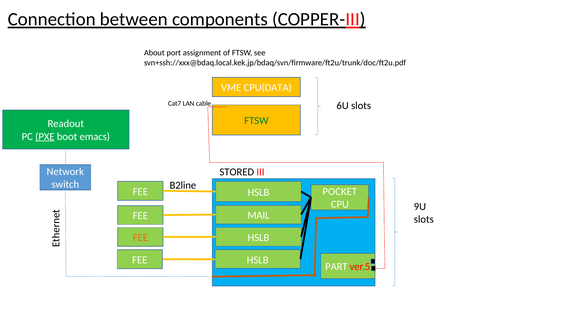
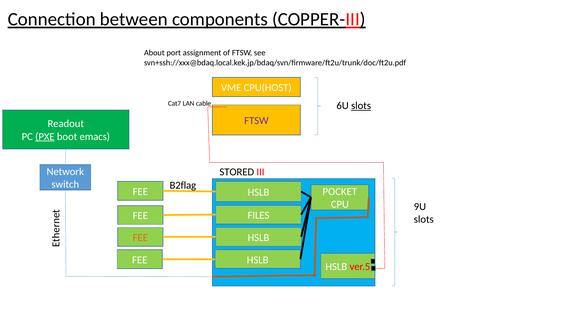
CPU(DATA: CPU(DATA -> CPU(HOST
slots at (361, 106) underline: none -> present
FTSW at (256, 121) colour: green -> purple
B2line: B2line -> B2flag
MAIL: MAIL -> FILES
PART at (336, 267): PART -> HSLB
